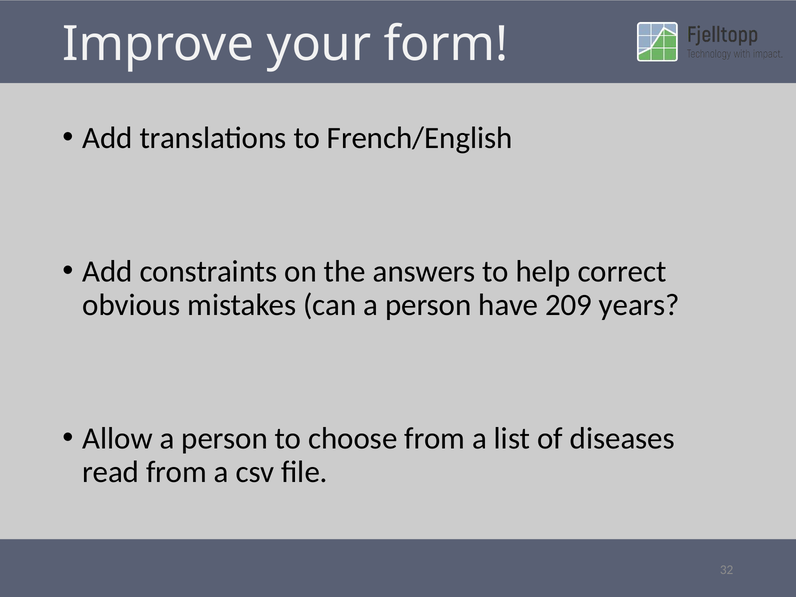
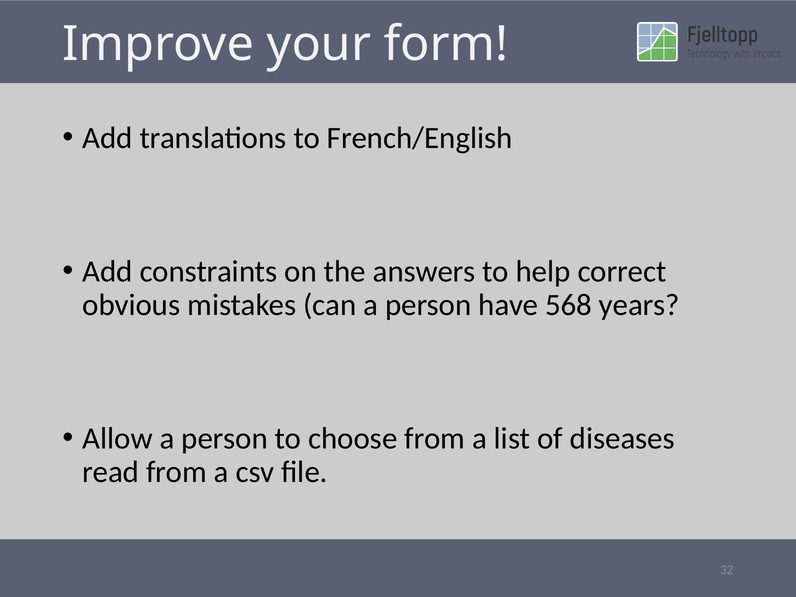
209: 209 -> 568
